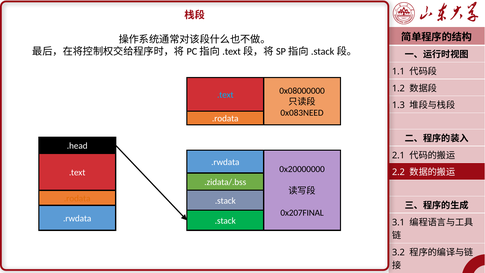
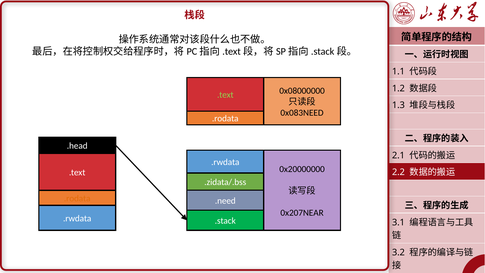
.text at (225, 95) colour: light blue -> light green
.stack at (225, 201): .stack -> .need
0x207FINAL: 0x207FINAL -> 0x207NEAR
